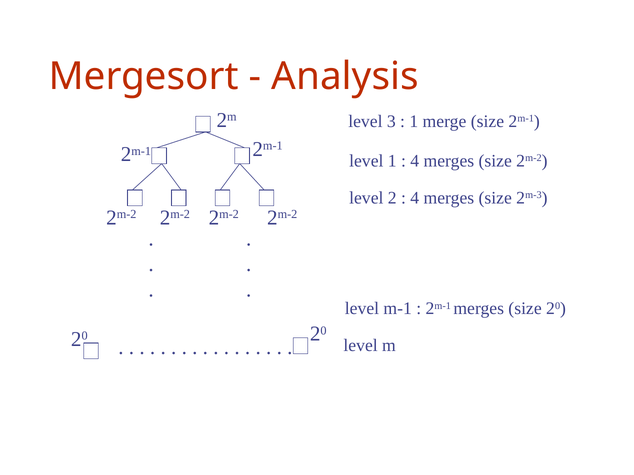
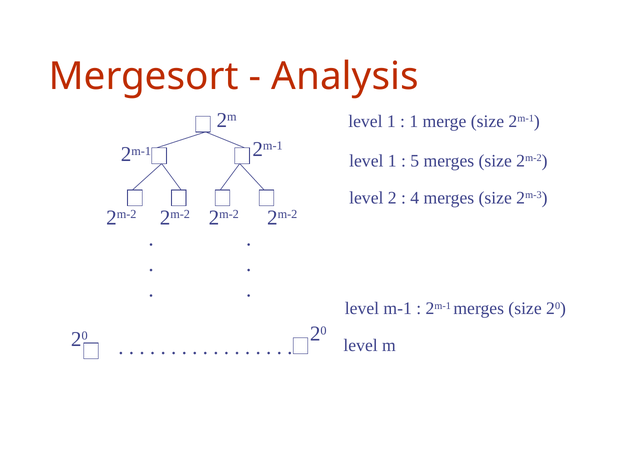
3 at (391, 122): 3 -> 1
4 at (415, 161): 4 -> 5
